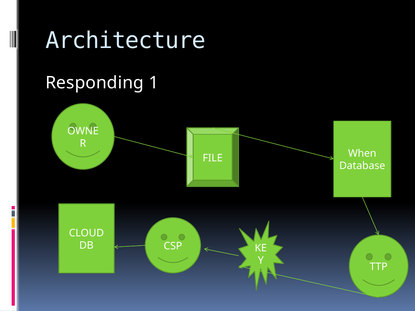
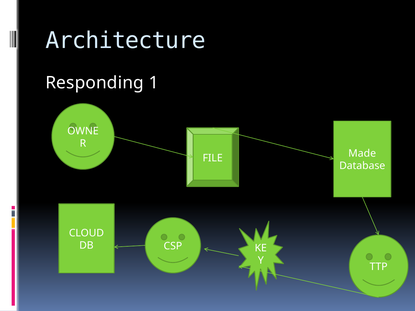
When: When -> Made
